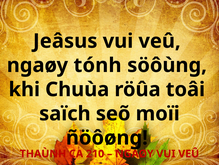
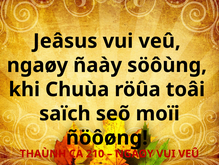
tónh: tónh -> ñaày
